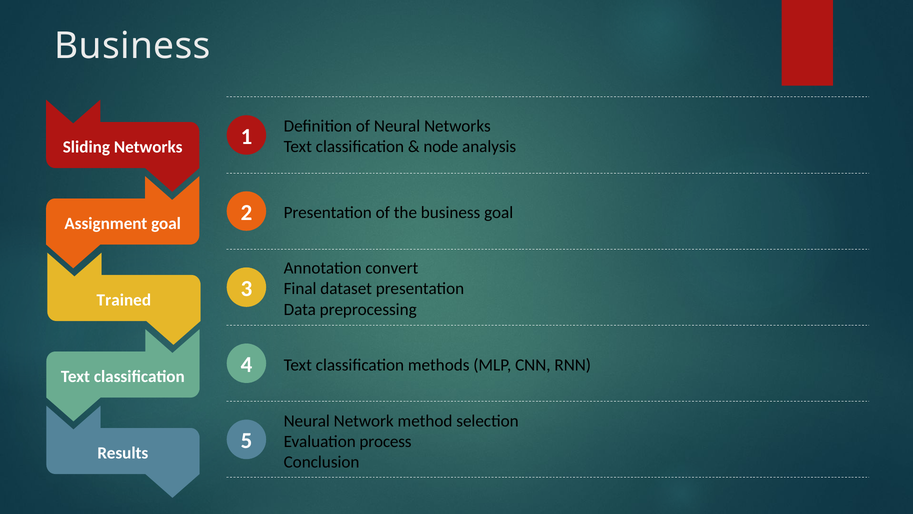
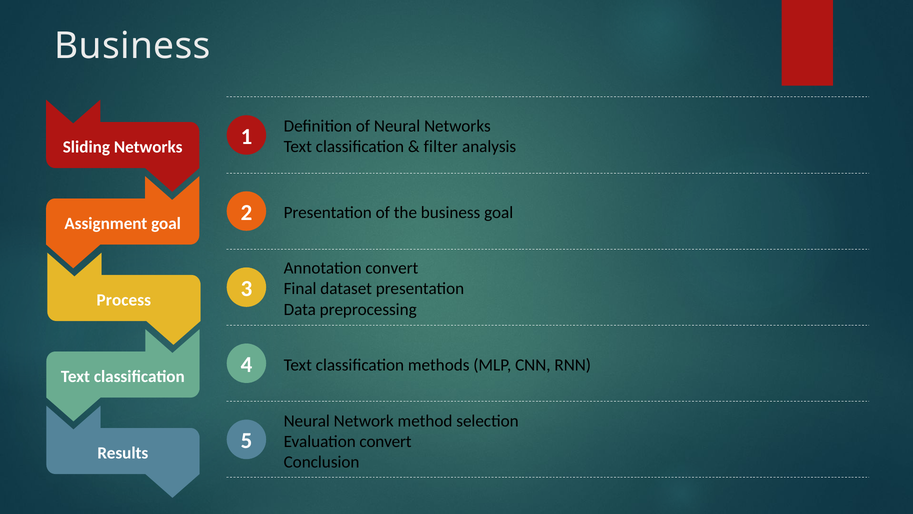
node: node -> filter
Trained: Trained -> Process
Evaluation process: process -> convert
